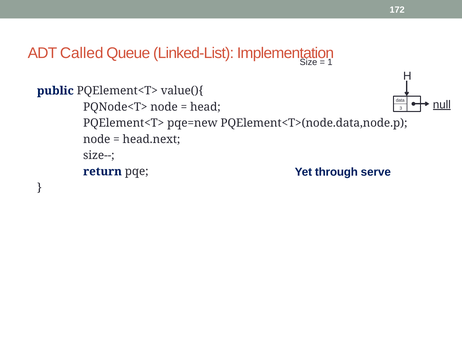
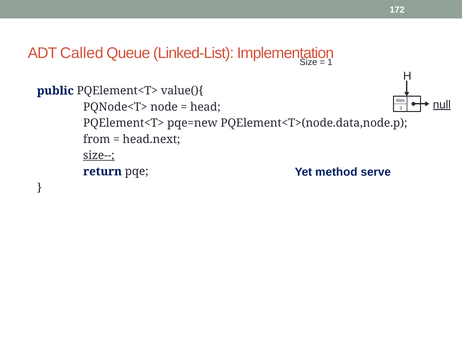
node at (97, 139): node -> from
size-- underline: none -> present
through: through -> method
